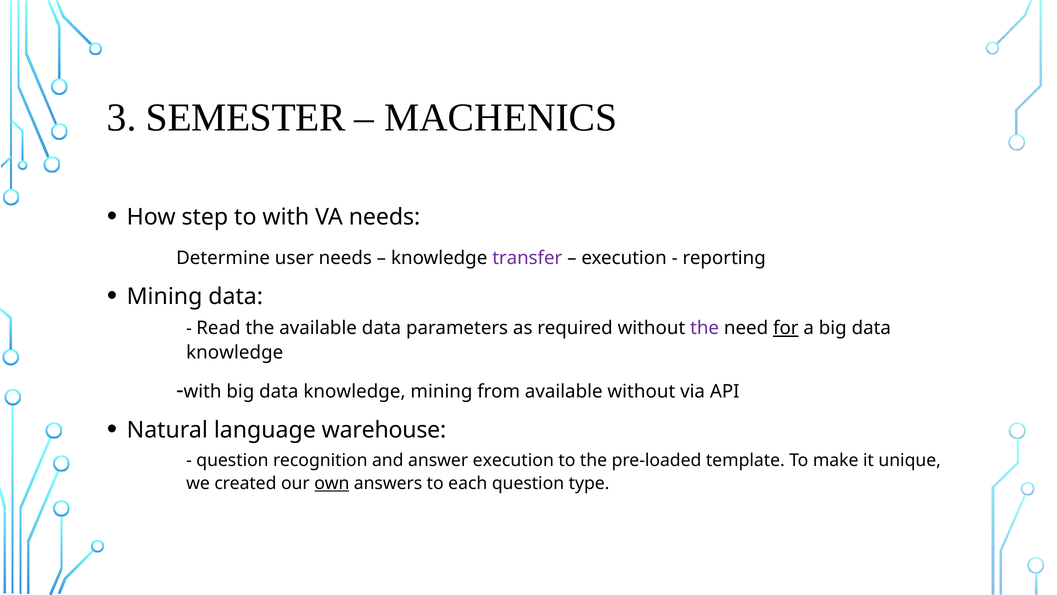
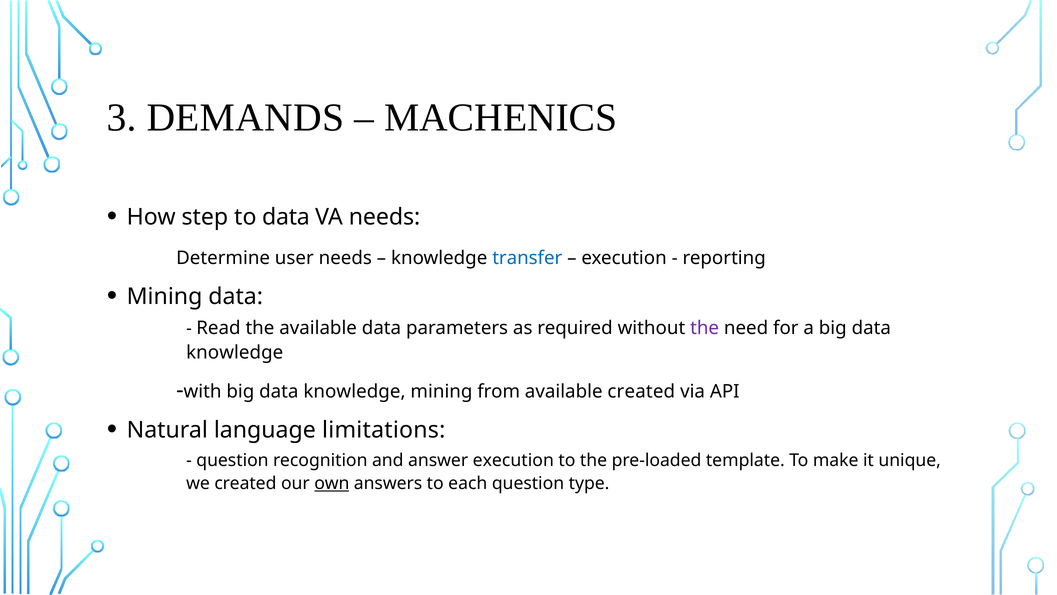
SEMESTER: SEMESTER -> DEMANDS
to with: with -> data
transfer colour: purple -> blue
for underline: present -> none
available without: without -> created
warehouse: warehouse -> limitations
